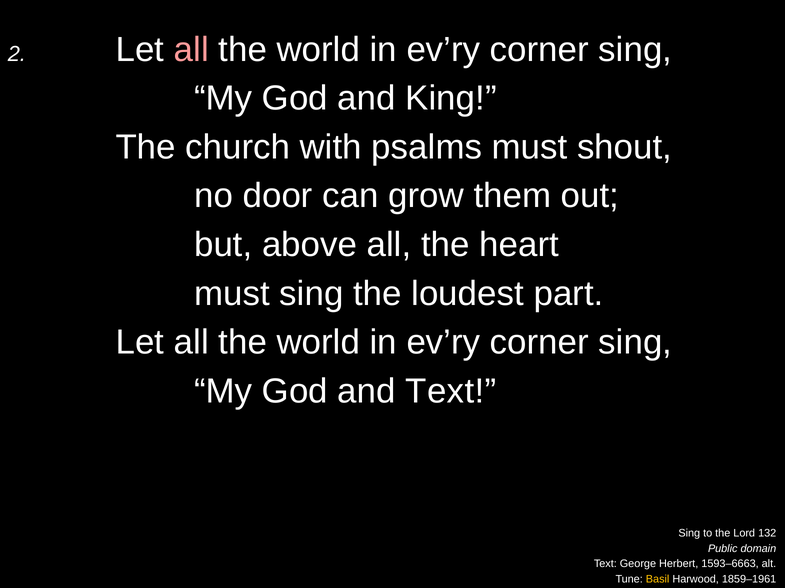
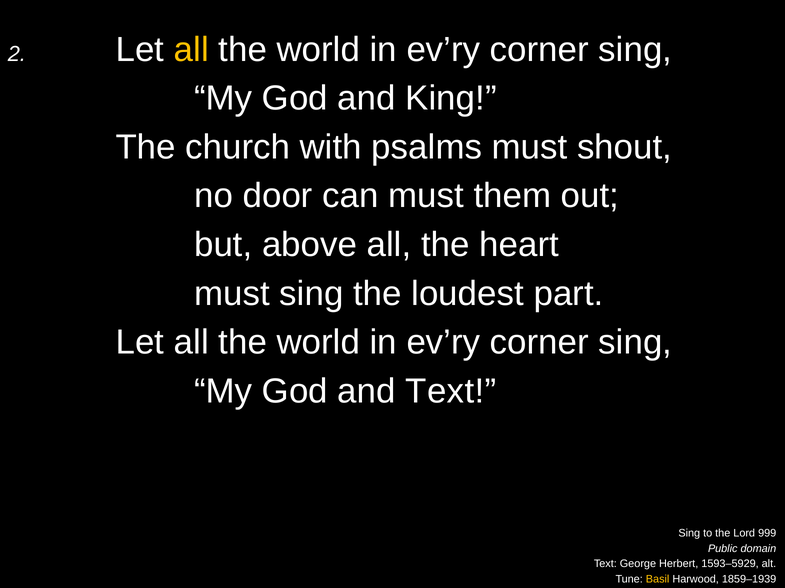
all at (191, 50) colour: pink -> yellow
can grow: grow -> must
132: 132 -> 999
1593–6663: 1593–6663 -> 1593–5929
1859–1961: 1859–1961 -> 1859–1939
